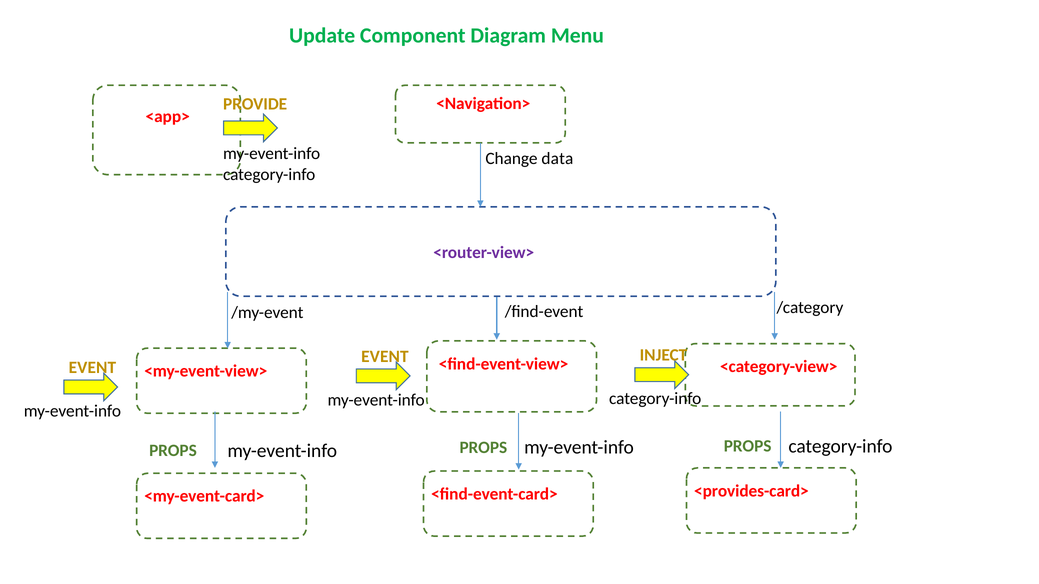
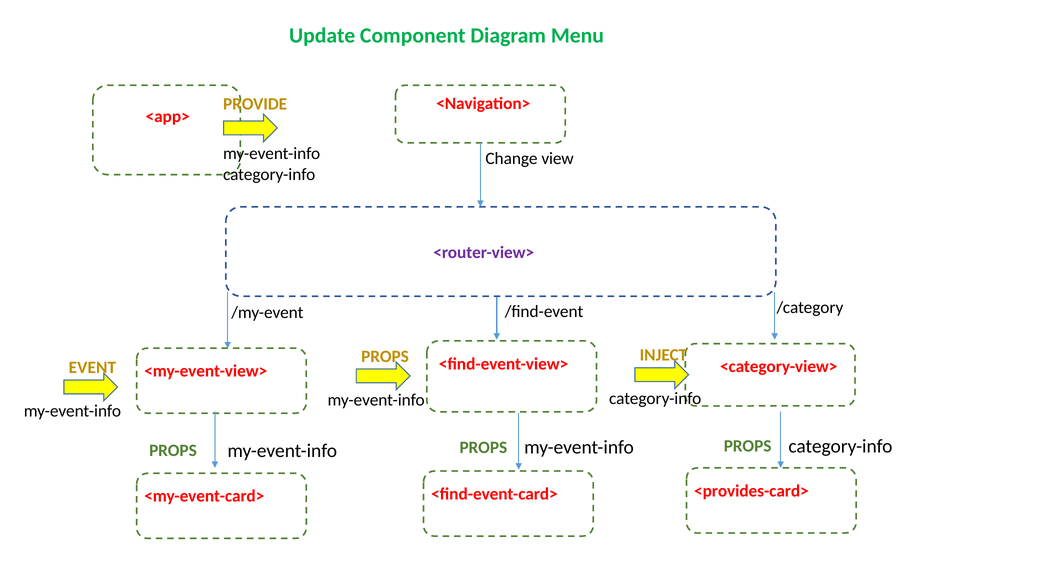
data: data -> view
EVENT at (385, 357): EVENT -> PROPS
